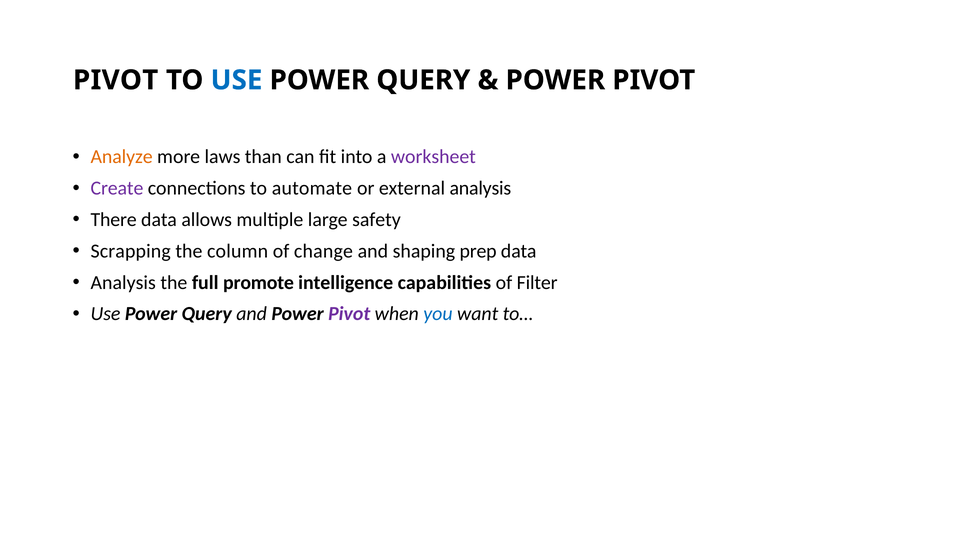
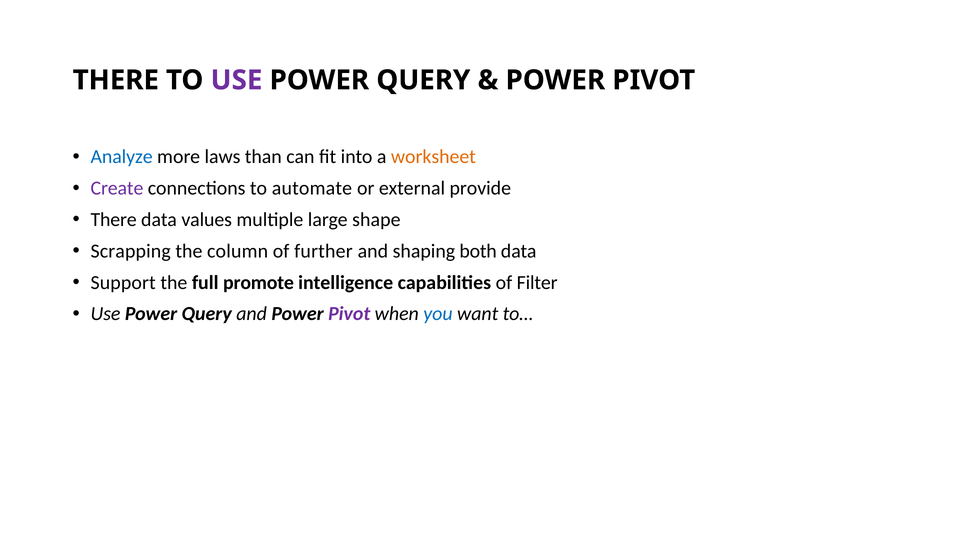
PIVOT at (116, 80): PIVOT -> THERE
USE at (236, 80) colour: blue -> purple
Analyze colour: orange -> blue
worksheet colour: purple -> orange
external analysis: analysis -> provide
allows: allows -> values
safety: safety -> shape
change: change -> further
prep: prep -> both
Analysis at (123, 283): Analysis -> Support
